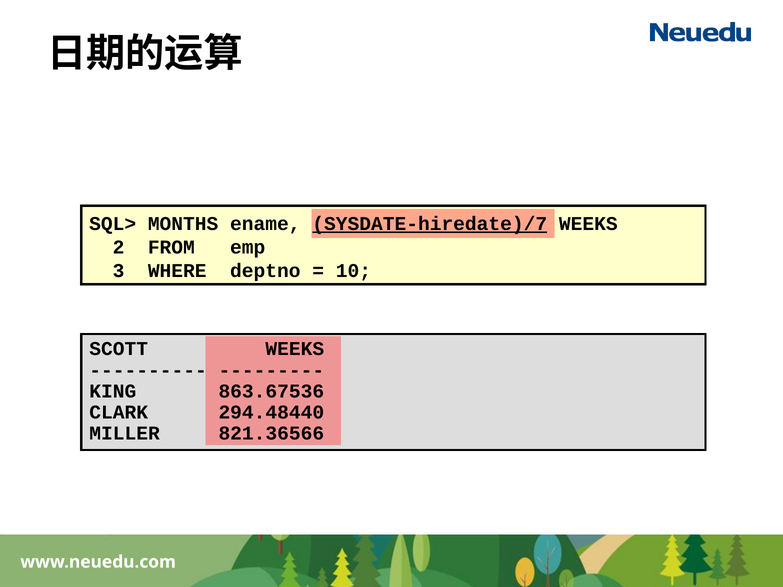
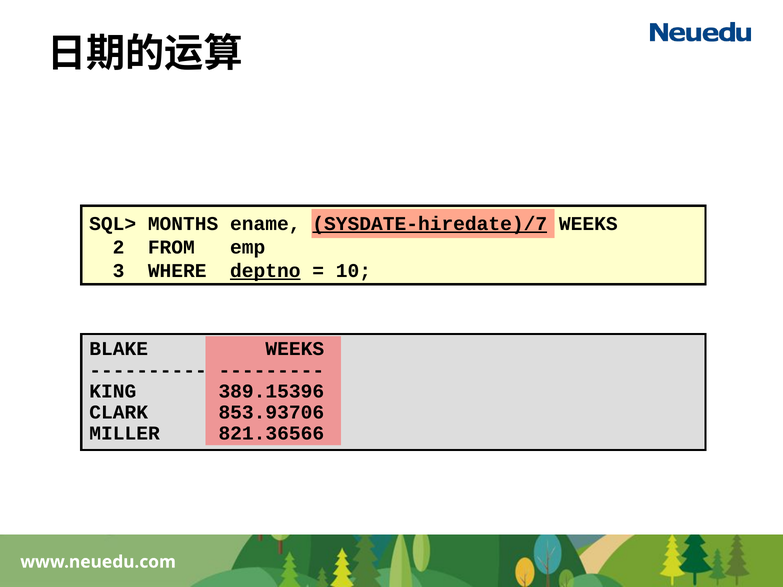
deptno underline: none -> present
SCOTT: SCOTT -> BLAKE
863.67536: 863.67536 -> 389.15396
294.48440: 294.48440 -> 853.93706
